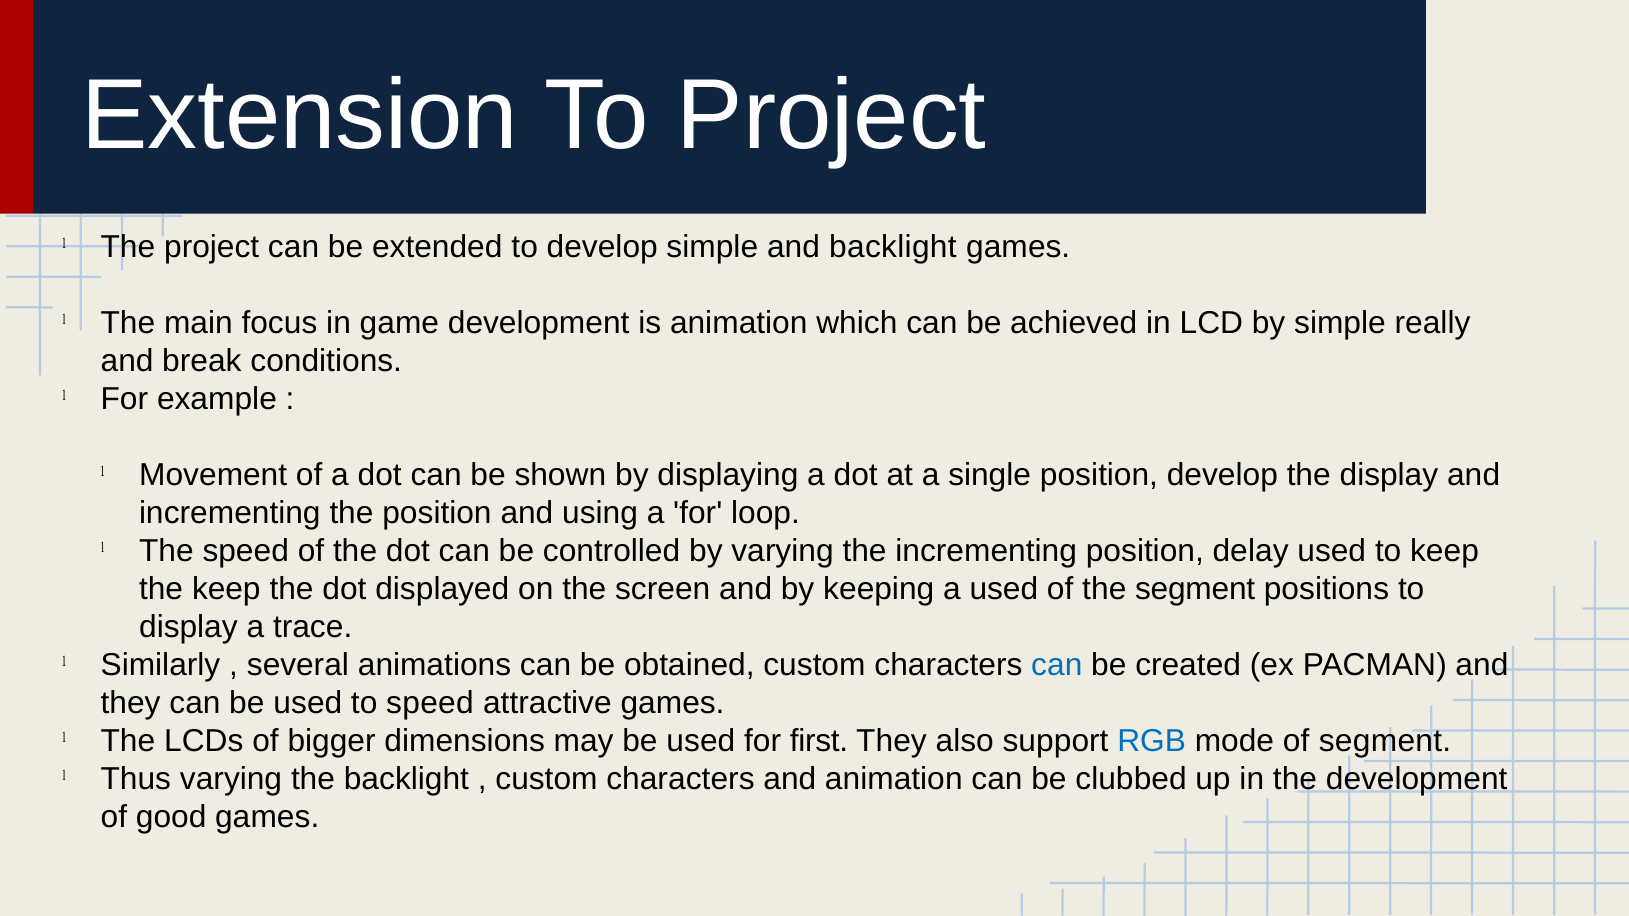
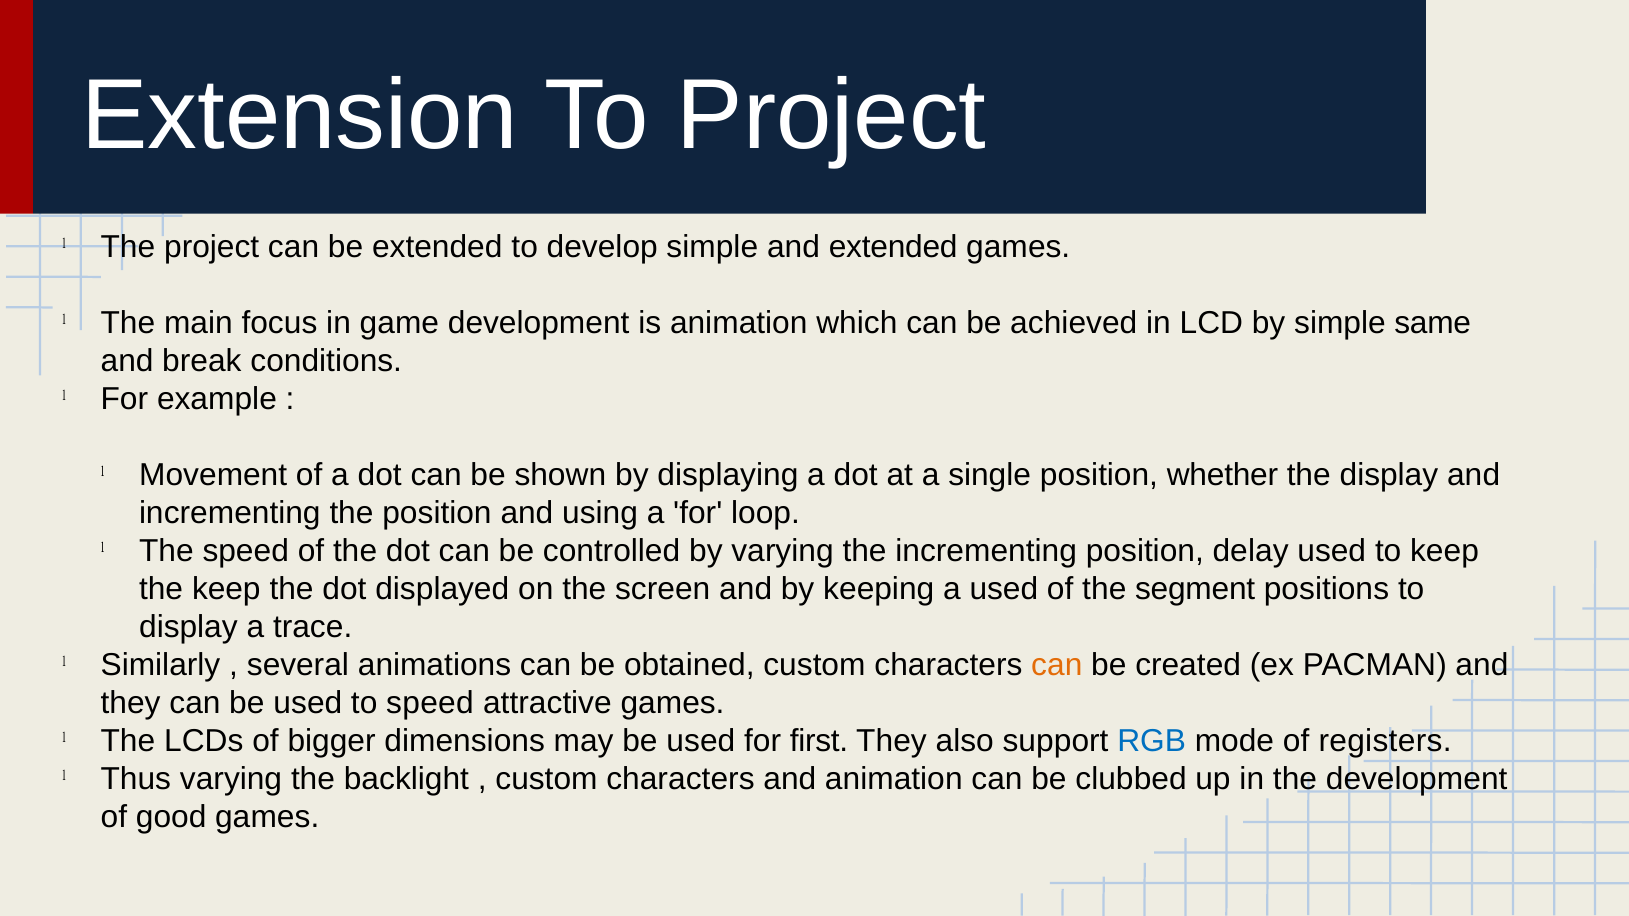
and backlight: backlight -> extended
really: really -> same
position develop: develop -> whether
can at (1057, 666) colour: blue -> orange
of segment: segment -> registers
